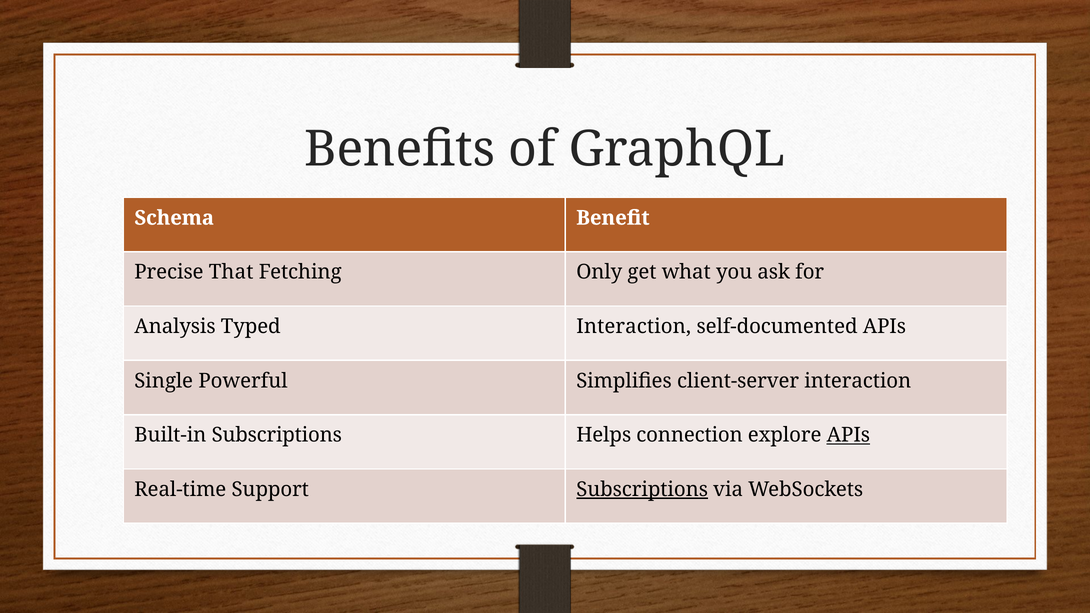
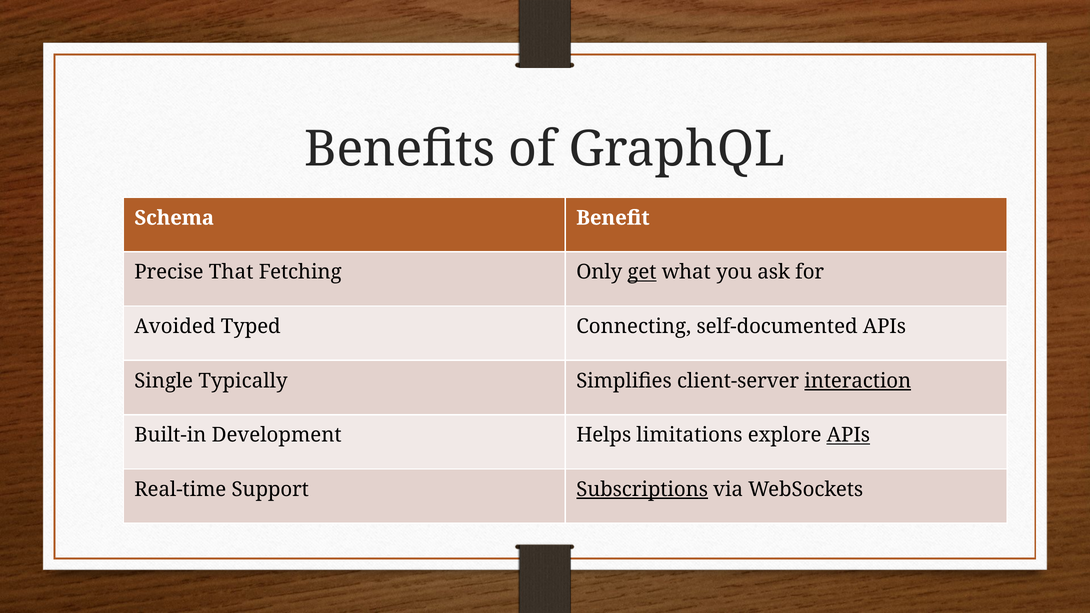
get underline: none -> present
Analysis: Analysis -> Avoided
Typed Interaction: Interaction -> Connecting
Powerful: Powerful -> Typically
interaction at (858, 381) underline: none -> present
Built-in Subscriptions: Subscriptions -> Development
connection: connection -> limitations
